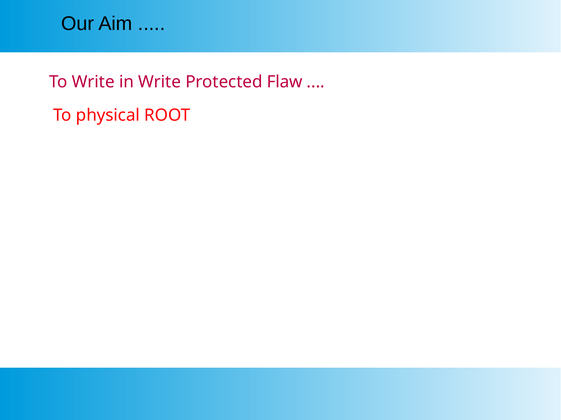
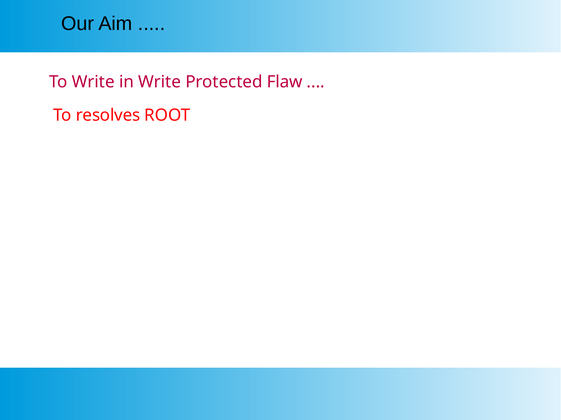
physical: physical -> resolves
